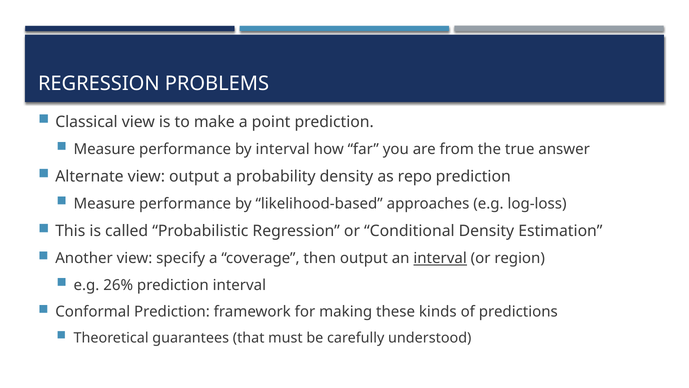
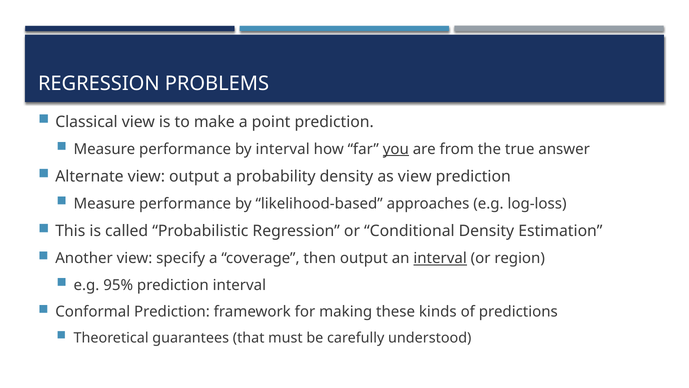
you underline: none -> present
as repo: repo -> view
26%: 26% -> 95%
